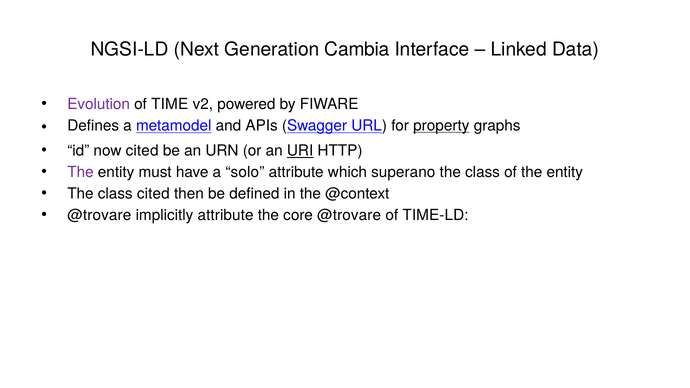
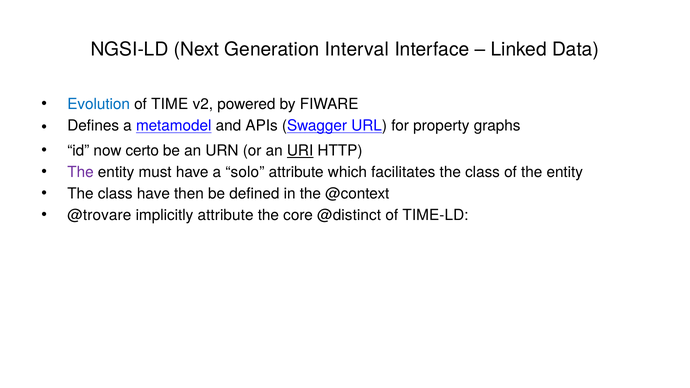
Cambia: Cambia -> Interval
Evolution colour: purple -> blue
property underline: present -> none
now cited: cited -> certo
superano: superano -> facilitates
class cited: cited -> have
core @trovare: @trovare -> @distinct
